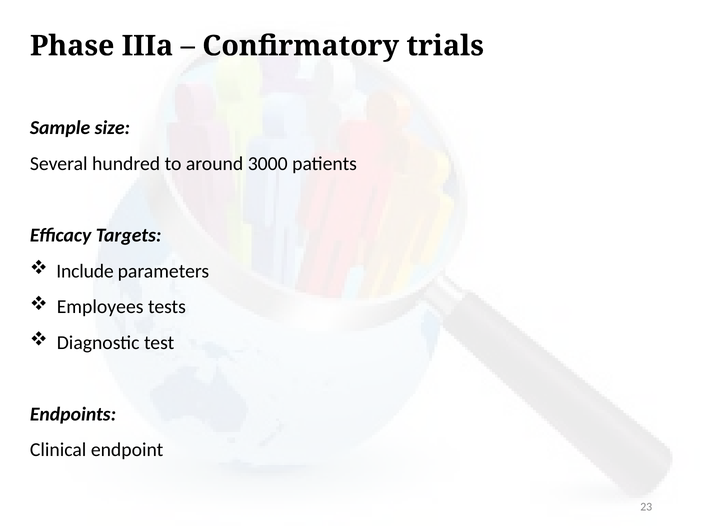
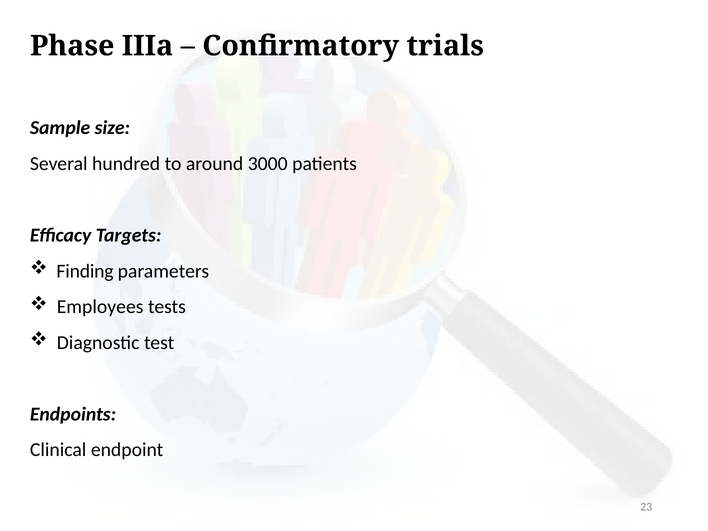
Include: Include -> Finding
